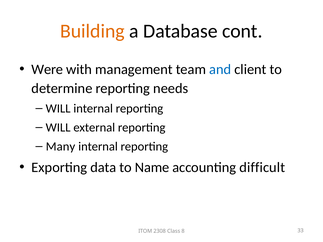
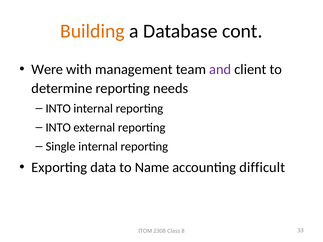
and colour: blue -> purple
WILL at (58, 108): WILL -> INTO
WILL at (58, 128): WILL -> INTO
Many: Many -> Single
